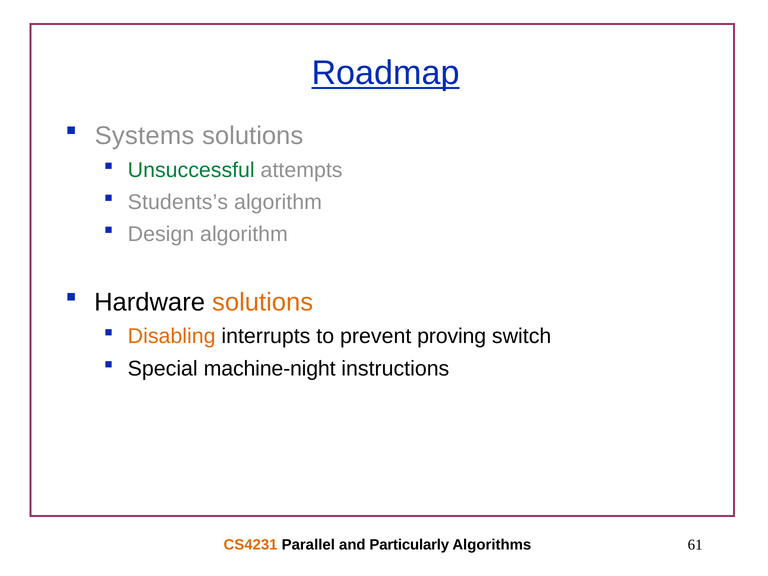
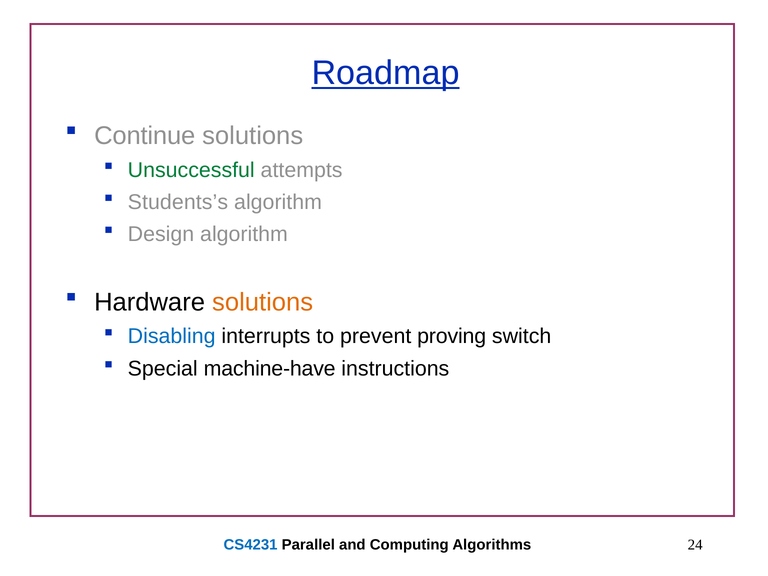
Systems: Systems -> Continue
Disabling colour: orange -> blue
machine-night: machine-night -> machine-have
CS4231 colour: orange -> blue
Particularly: Particularly -> Computing
61: 61 -> 24
